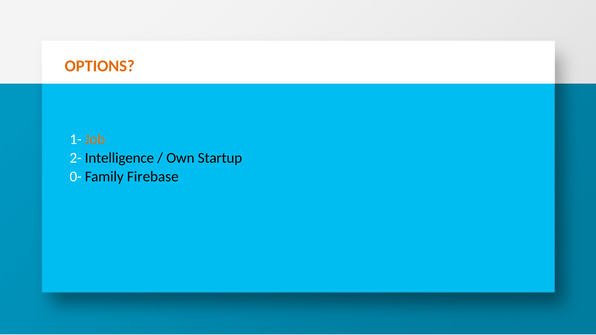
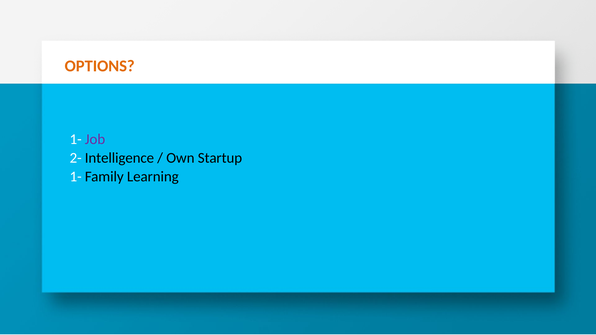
Job colour: orange -> purple
0- at (76, 177): 0- -> 1-
Firebase: Firebase -> Learning
